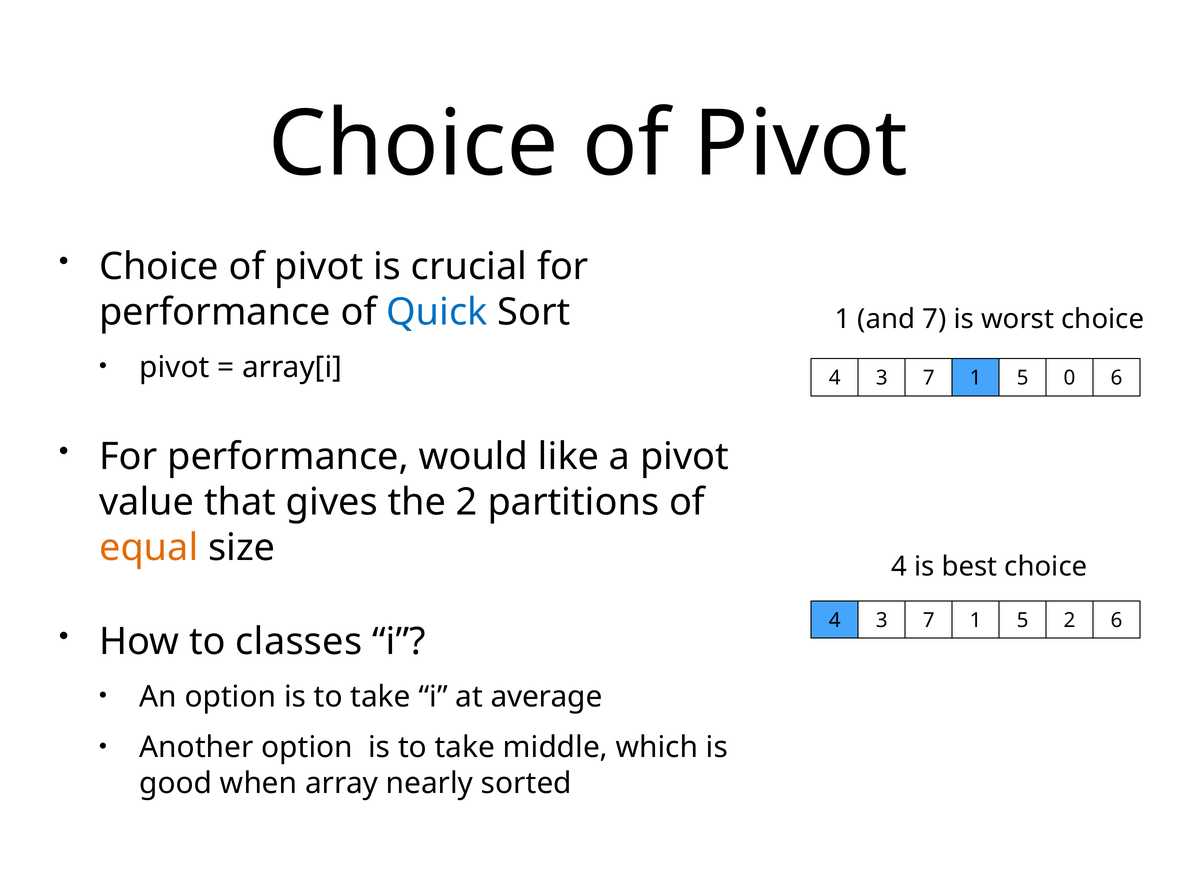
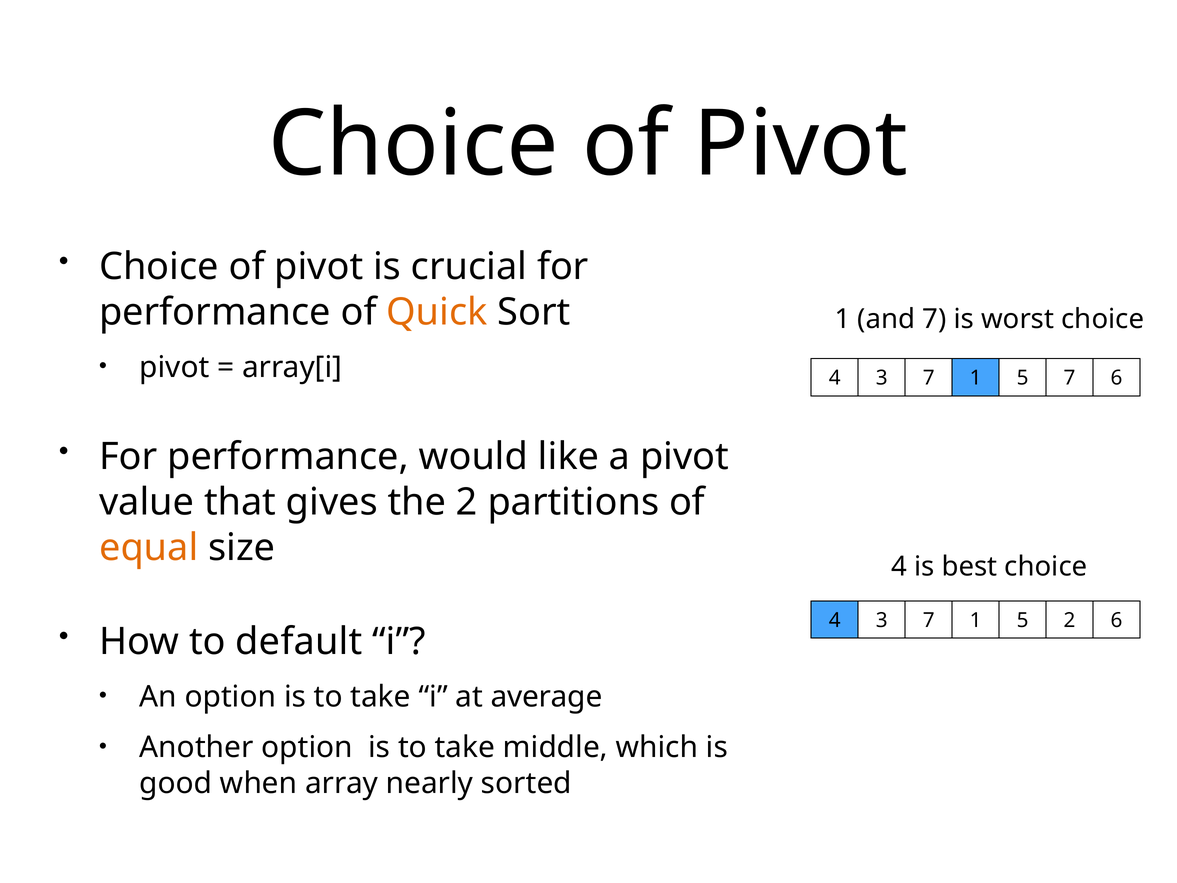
Quick colour: blue -> orange
5 0: 0 -> 7
classes: classes -> default
